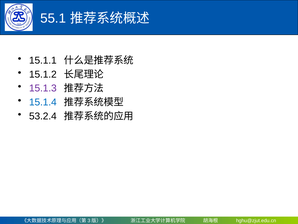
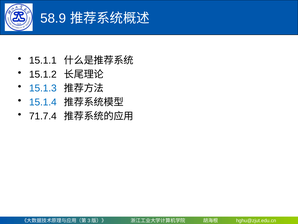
55.1: 55.1 -> 58.9
15.1.3 colour: purple -> blue
53.2.4: 53.2.4 -> 71.7.4
